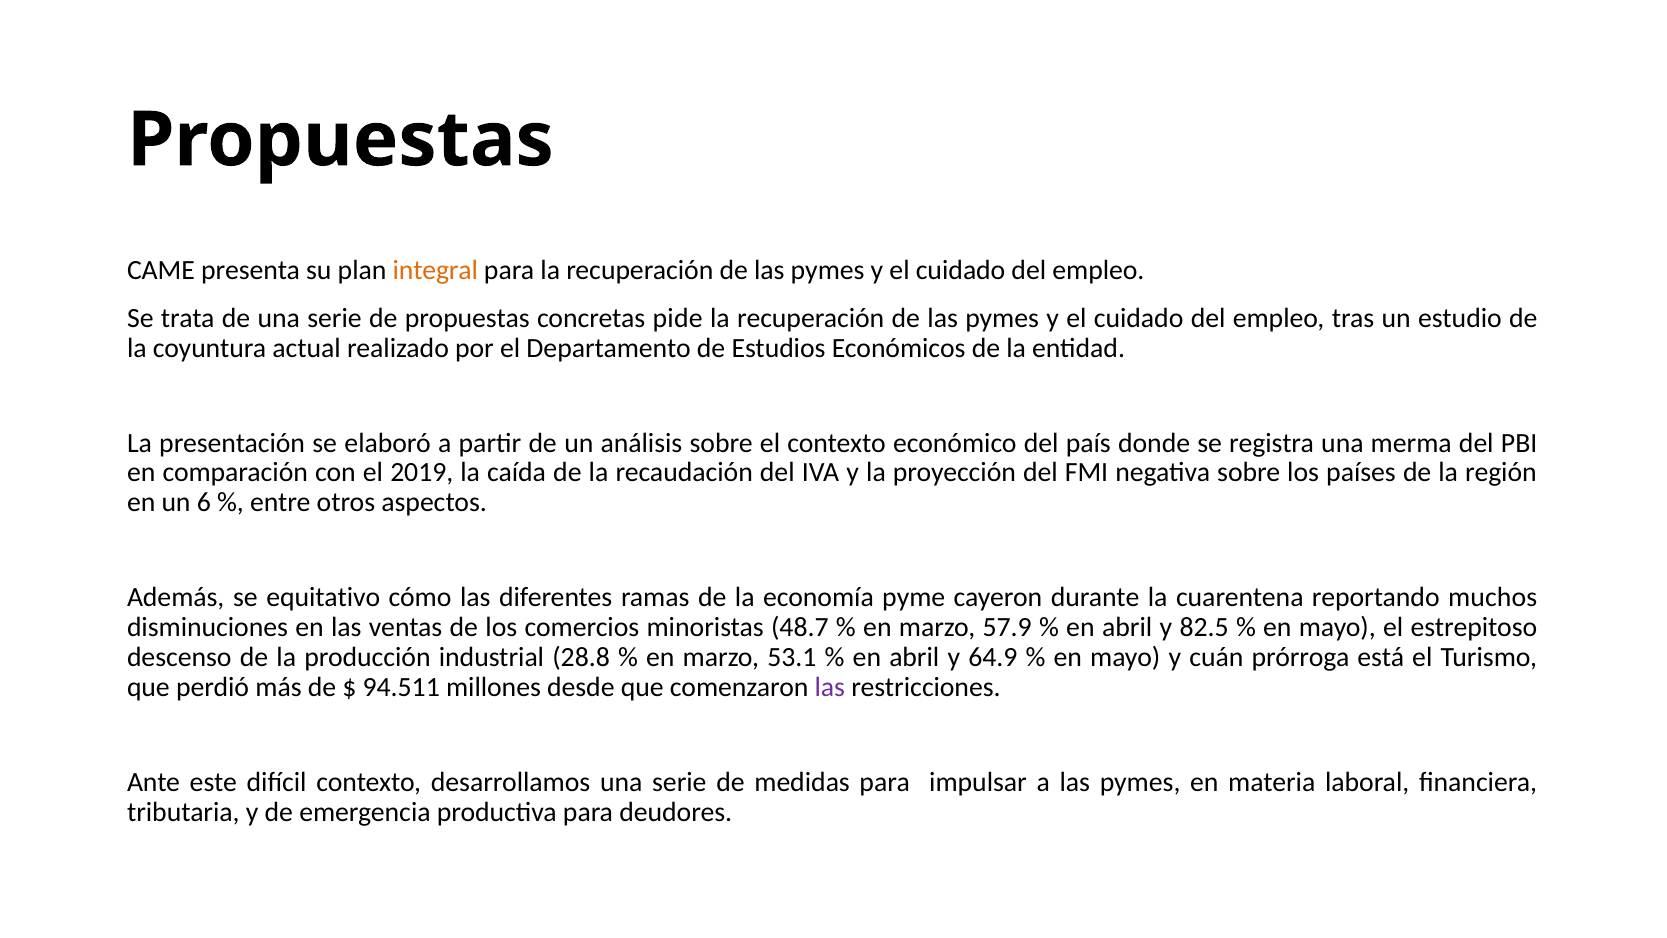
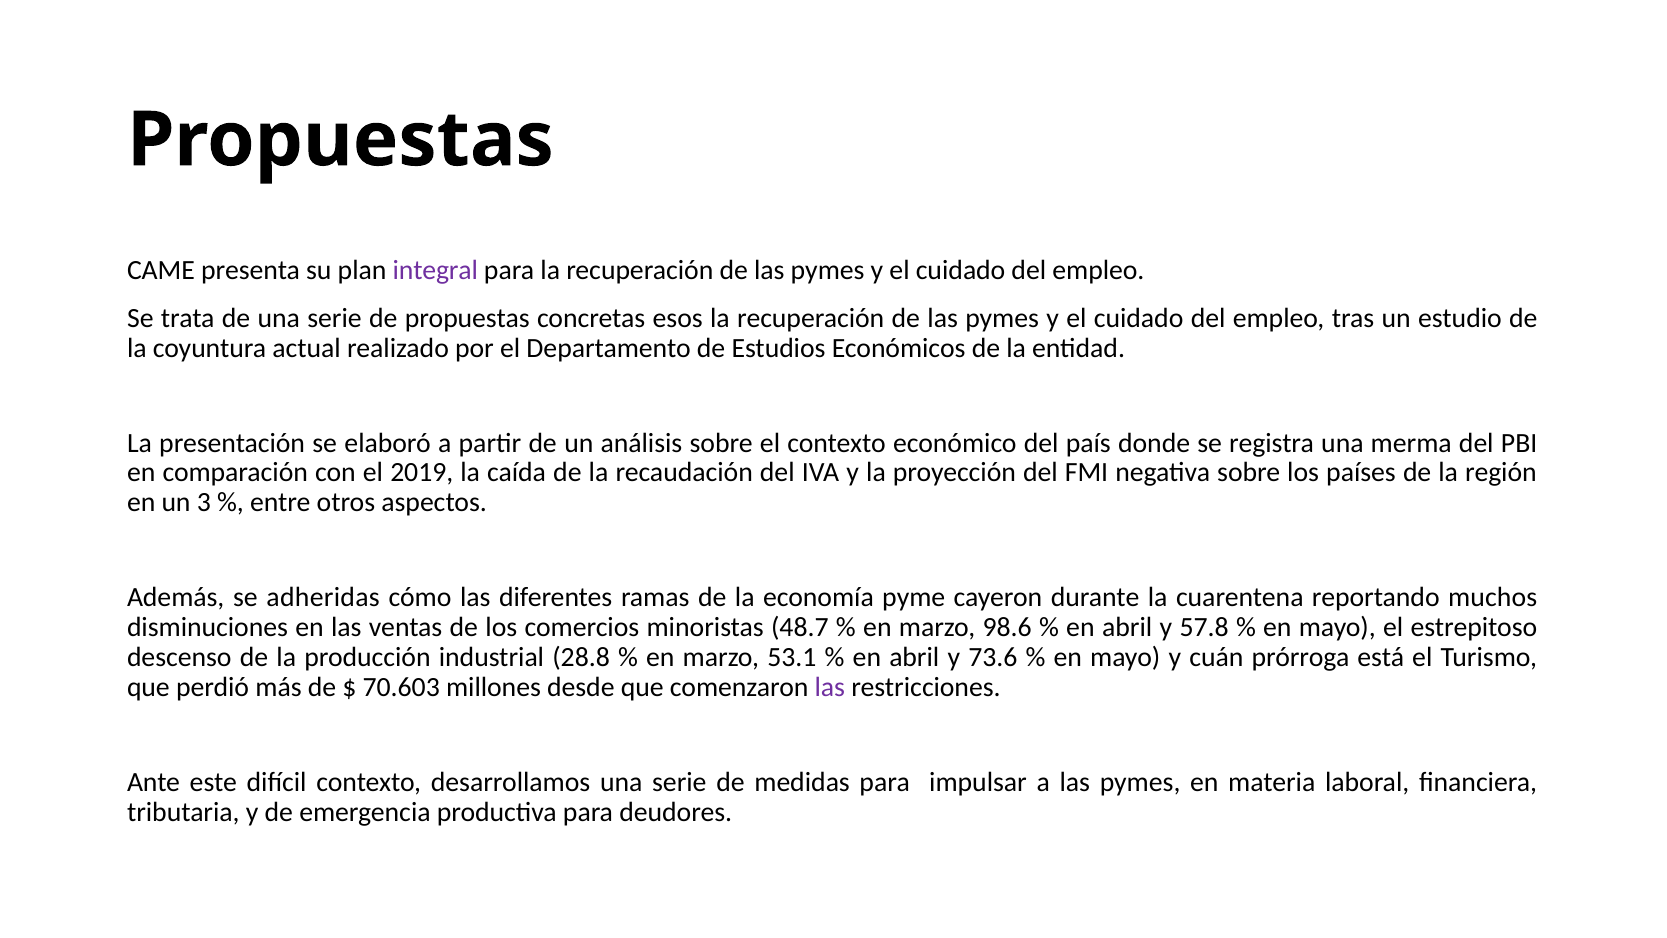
integral colour: orange -> purple
pide: pide -> esos
6: 6 -> 3
equitativo: equitativo -> adheridas
57.9: 57.9 -> 98.6
82.5: 82.5 -> 57.8
64.9: 64.9 -> 73.6
94.511: 94.511 -> 70.603
